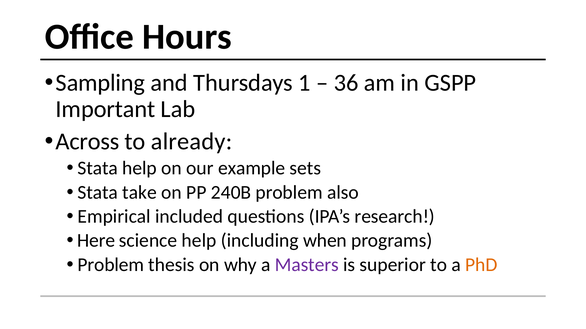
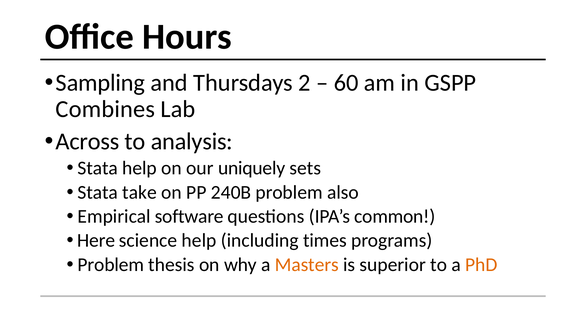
1: 1 -> 2
36: 36 -> 60
Important: Important -> Combines
already: already -> analysis
example: example -> uniquely
included: included -> software
research: research -> common
when: when -> times
Masters colour: purple -> orange
